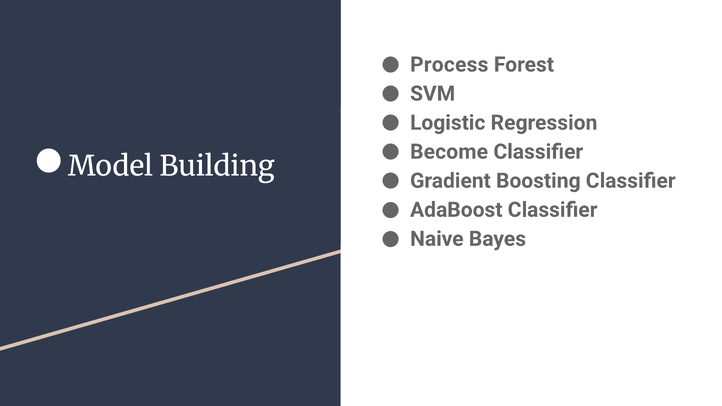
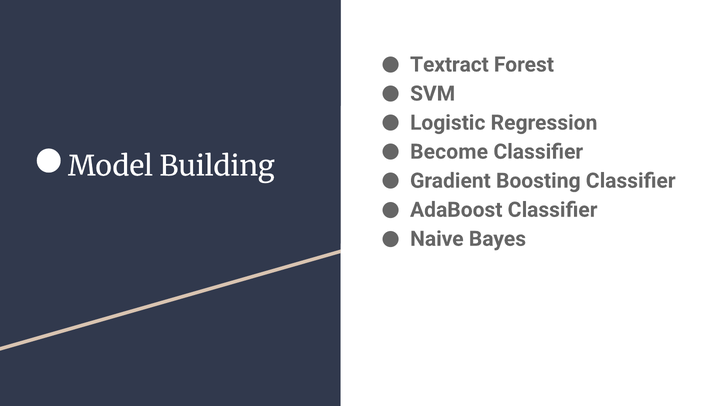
Process: Process -> Textract
